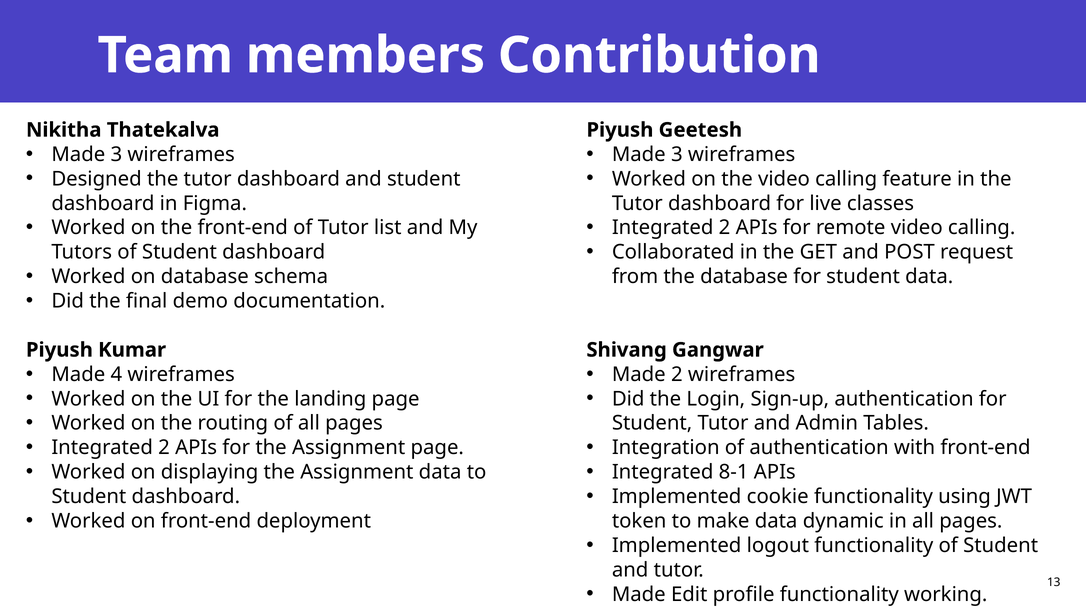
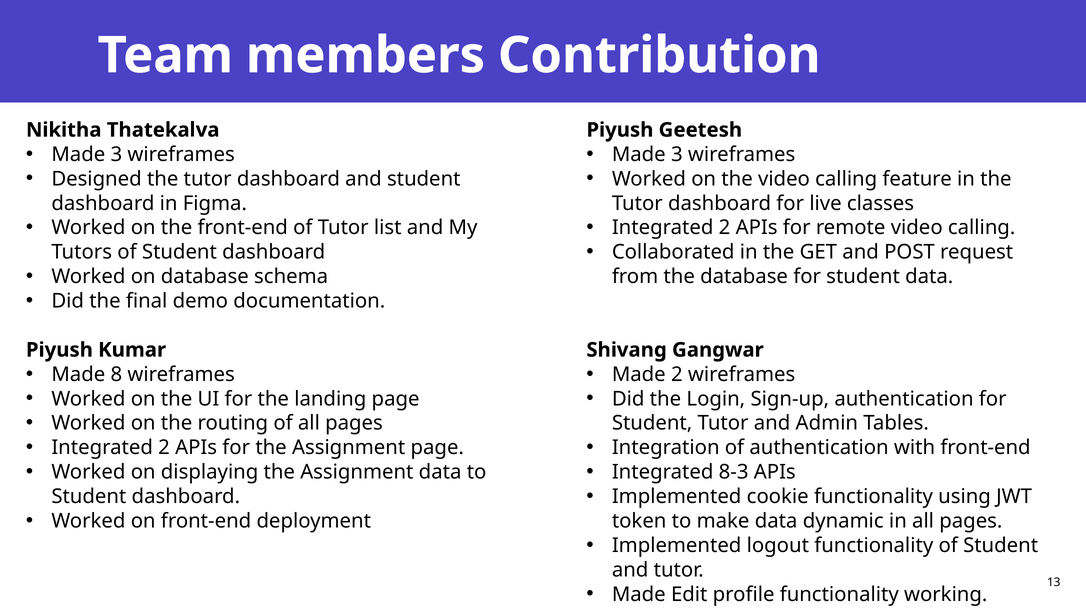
4: 4 -> 8
8-1: 8-1 -> 8-3
